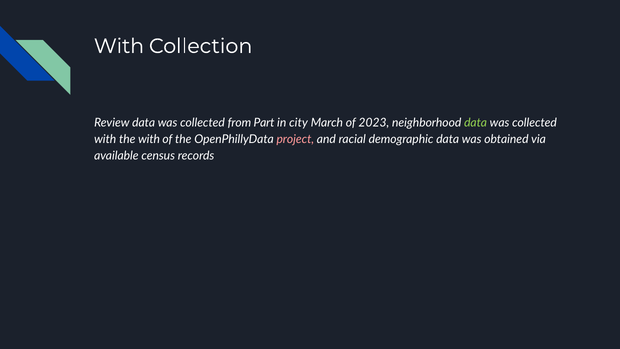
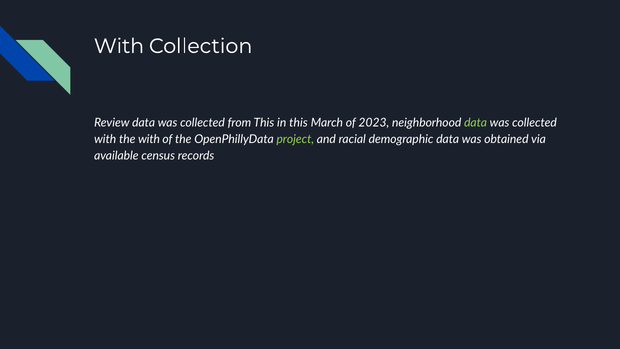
from Part: Part -> This
in city: city -> this
project colour: pink -> light green
